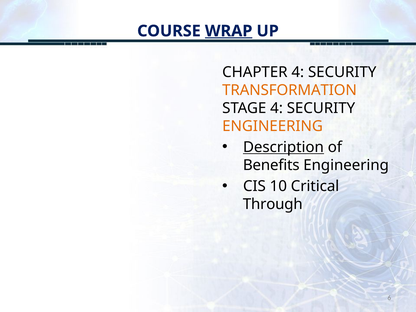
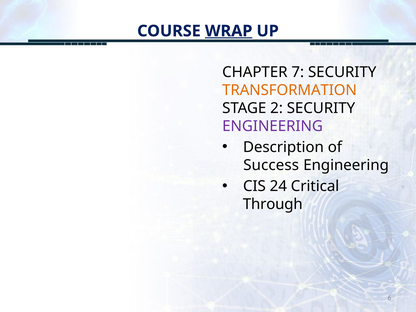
CHAPTER 4: 4 -> 7
STAGE 4: 4 -> 2
ENGINEERING at (273, 126) colour: orange -> purple
Description underline: present -> none
Benefits: Benefits -> Success
10: 10 -> 24
